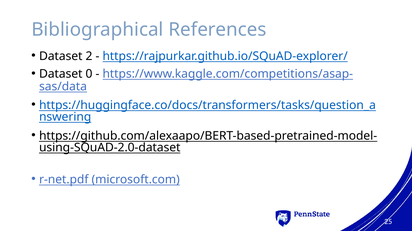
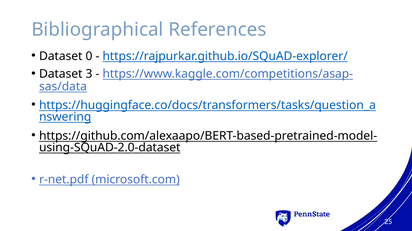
2: 2 -> 0
0: 0 -> 3
